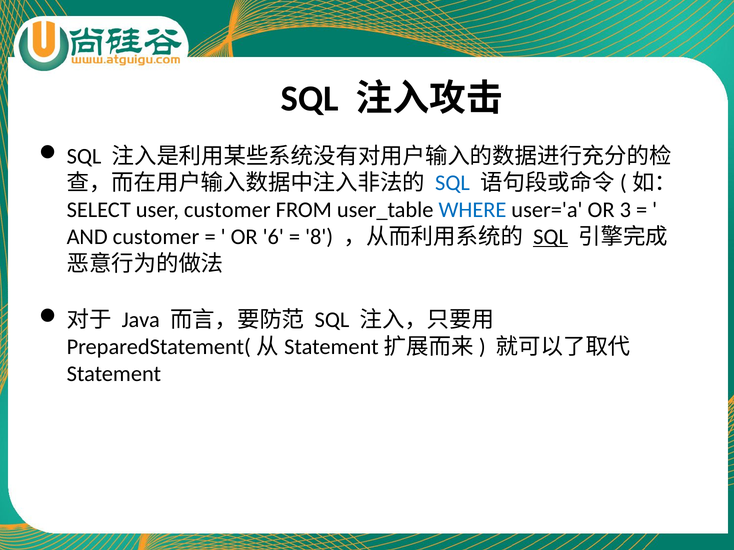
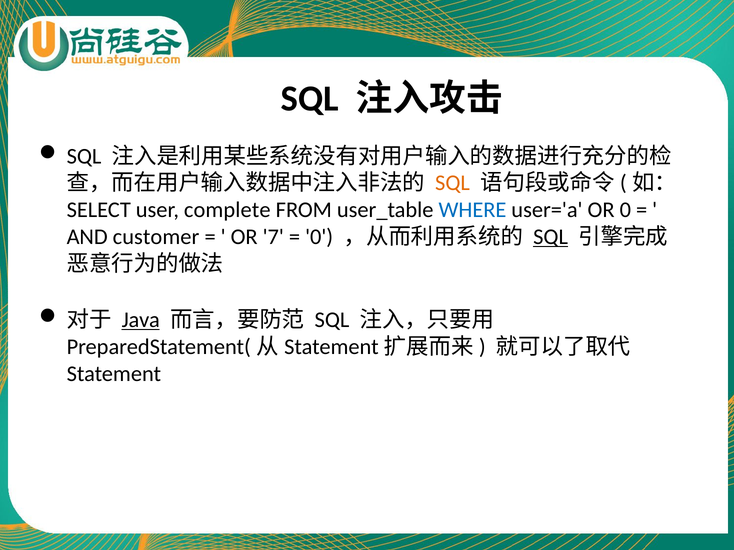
SQL at (452, 183) colour: blue -> orange
user customer: customer -> complete
OR 3: 3 -> 0
6: 6 -> 7
8 at (319, 237): 8 -> 0
Java underline: none -> present
